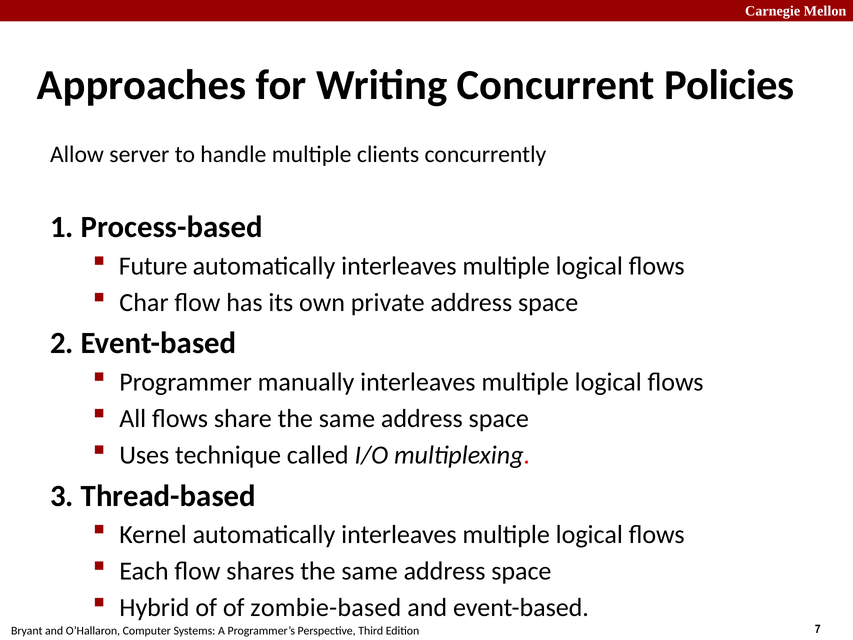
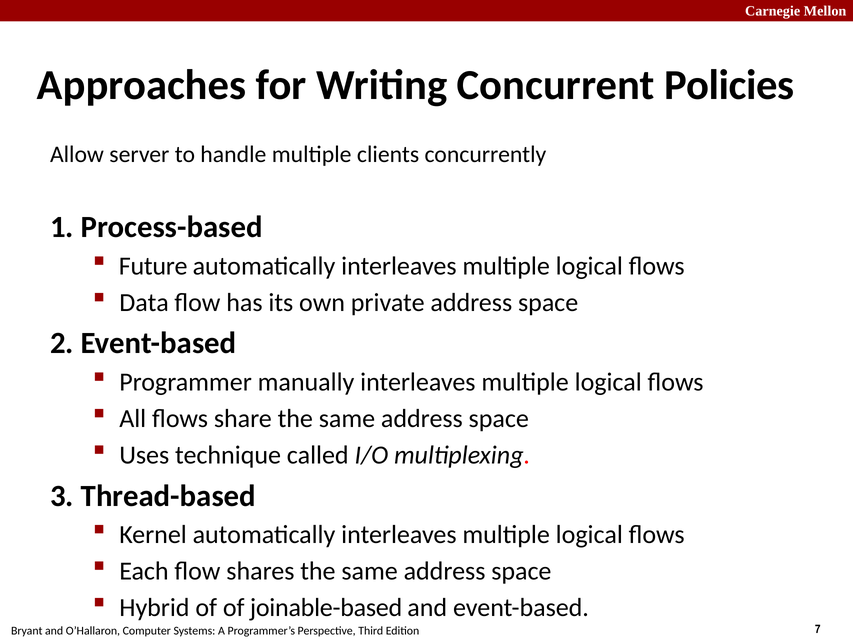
Char: Char -> Data
zombie-based: zombie-based -> joinable-based
